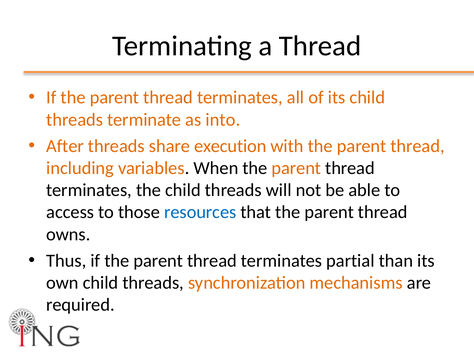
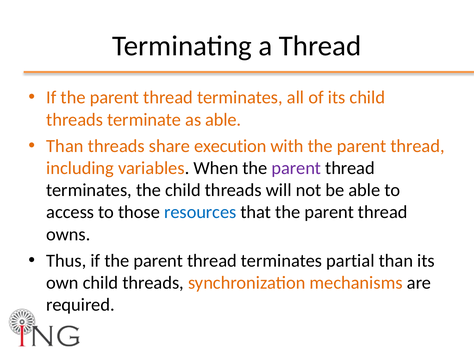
as into: into -> able
After at (65, 146): After -> Than
parent at (296, 168) colour: orange -> purple
